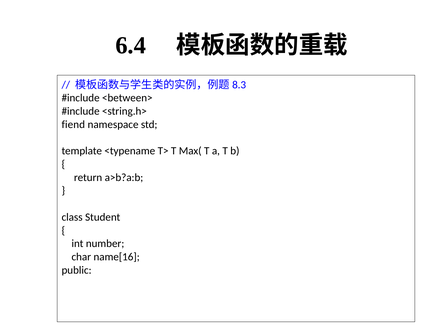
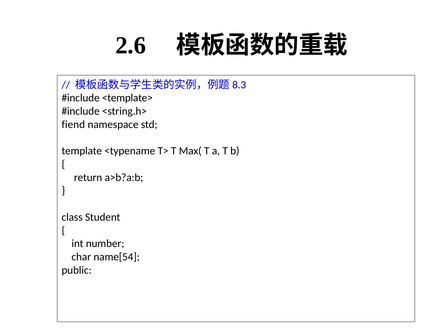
6.4: 6.4 -> 2.6
<between>: <between> -> <template>
name[16: name[16 -> name[54
